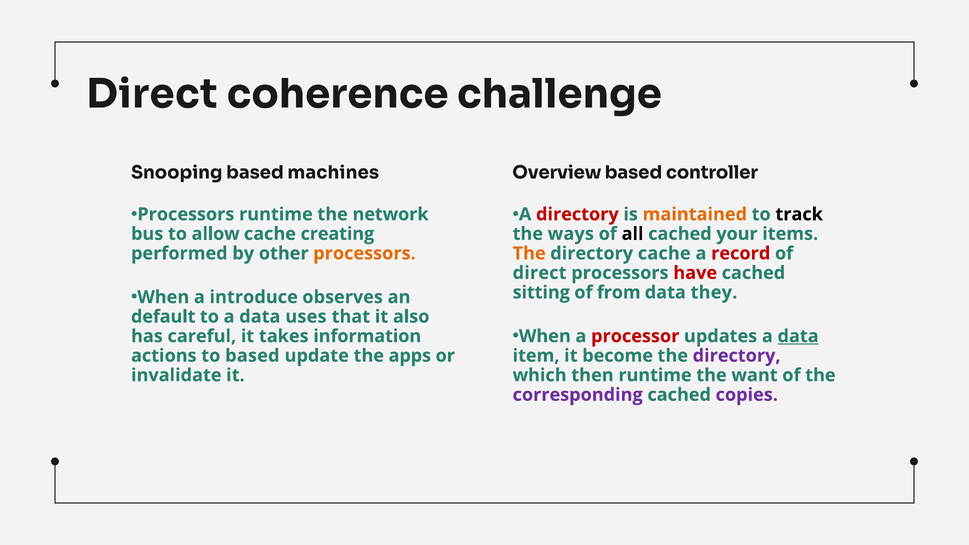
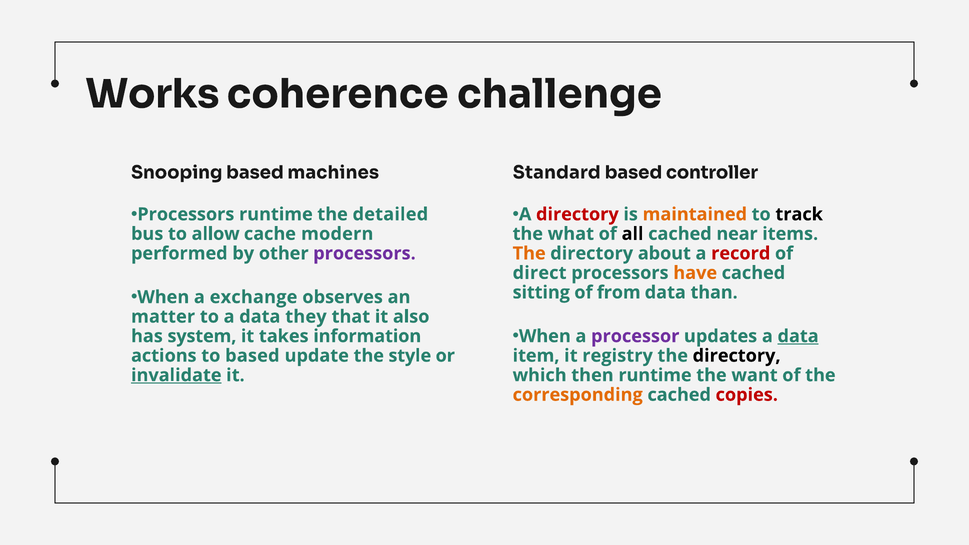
Direct at (152, 94): Direct -> Works
Overview: Overview -> Standard
network: network -> detailed
creating: creating -> modern
ways: ways -> what
your: your -> near
processors at (364, 253) colour: orange -> purple
directory cache: cache -> about
have colour: red -> orange
they: they -> than
introduce: introduce -> exchange
default: default -> matter
uses: uses -> they
processor colour: red -> purple
careful: careful -> system
apps: apps -> style
become: become -> registry
directory at (737, 356) colour: purple -> black
invalidate underline: none -> present
corresponding colour: purple -> orange
copies colour: purple -> red
